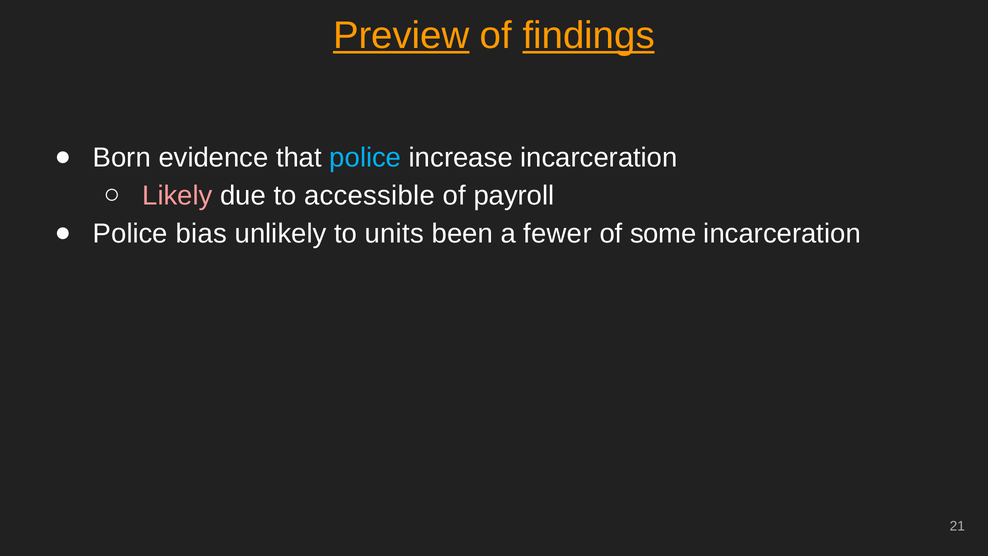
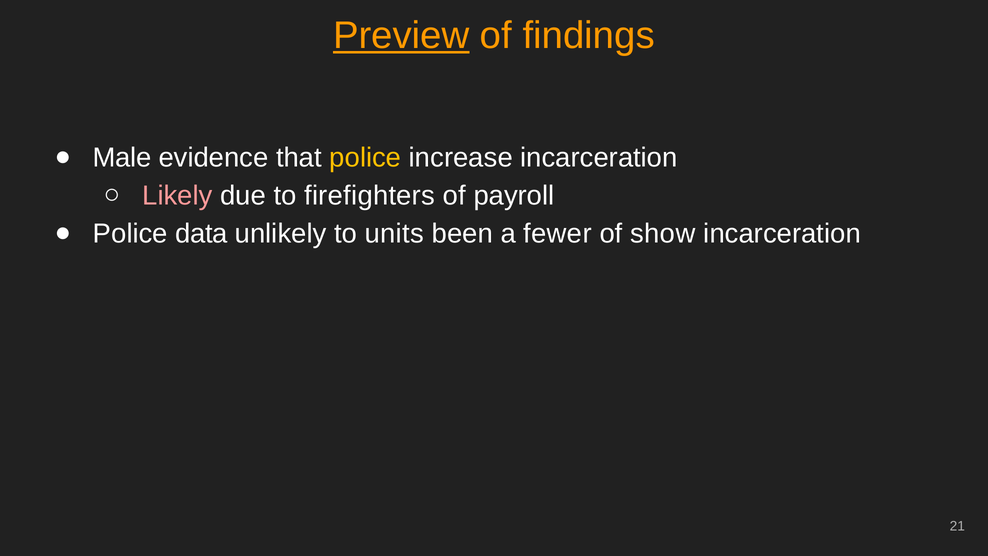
findings underline: present -> none
Born: Born -> Male
police at (365, 158) colour: light blue -> yellow
accessible: accessible -> firefighters
bias: bias -> data
some: some -> show
